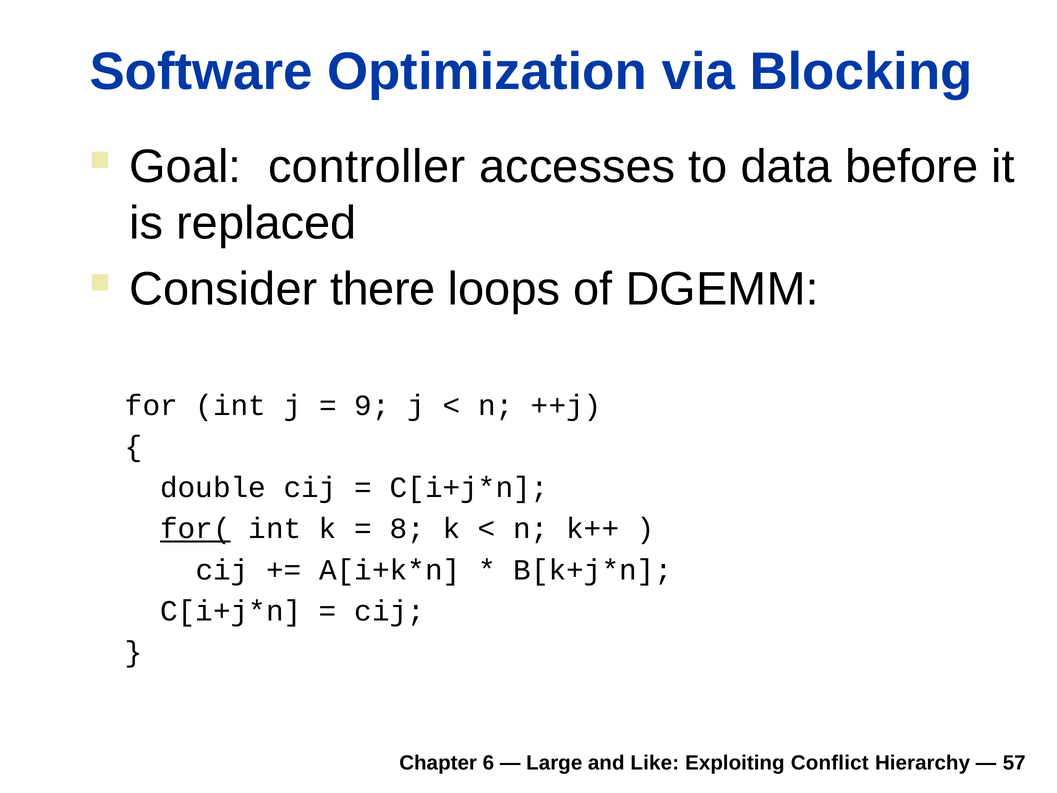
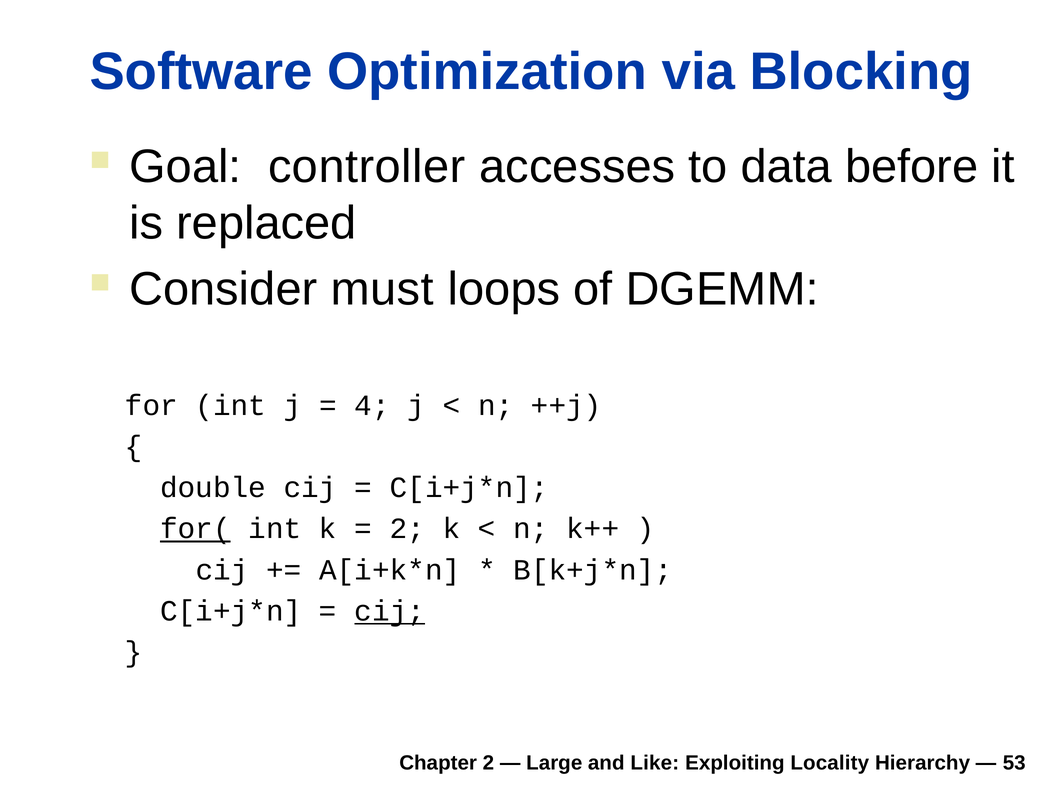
there: there -> must
9: 9 -> 4
8 at (407, 529): 8 -> 2
cij at (390, 611) underline: none -> present
Chapter 6: 6 -> 2
Conflict: Conflict -> Locality
57: 57 -> 53
